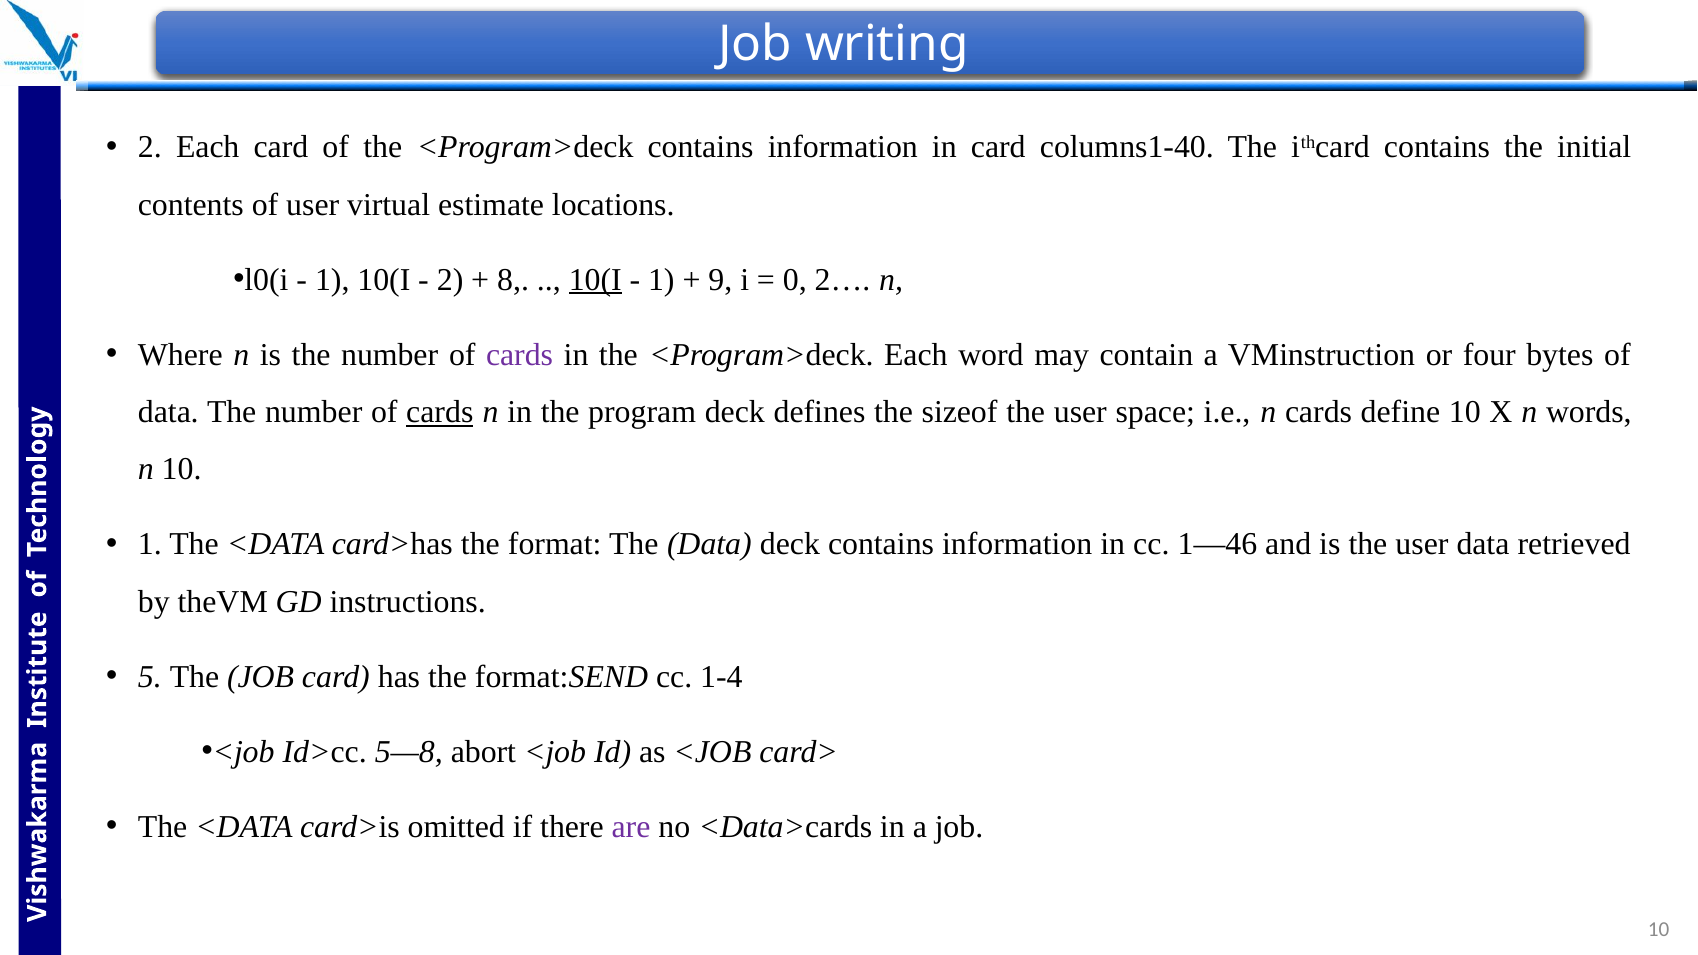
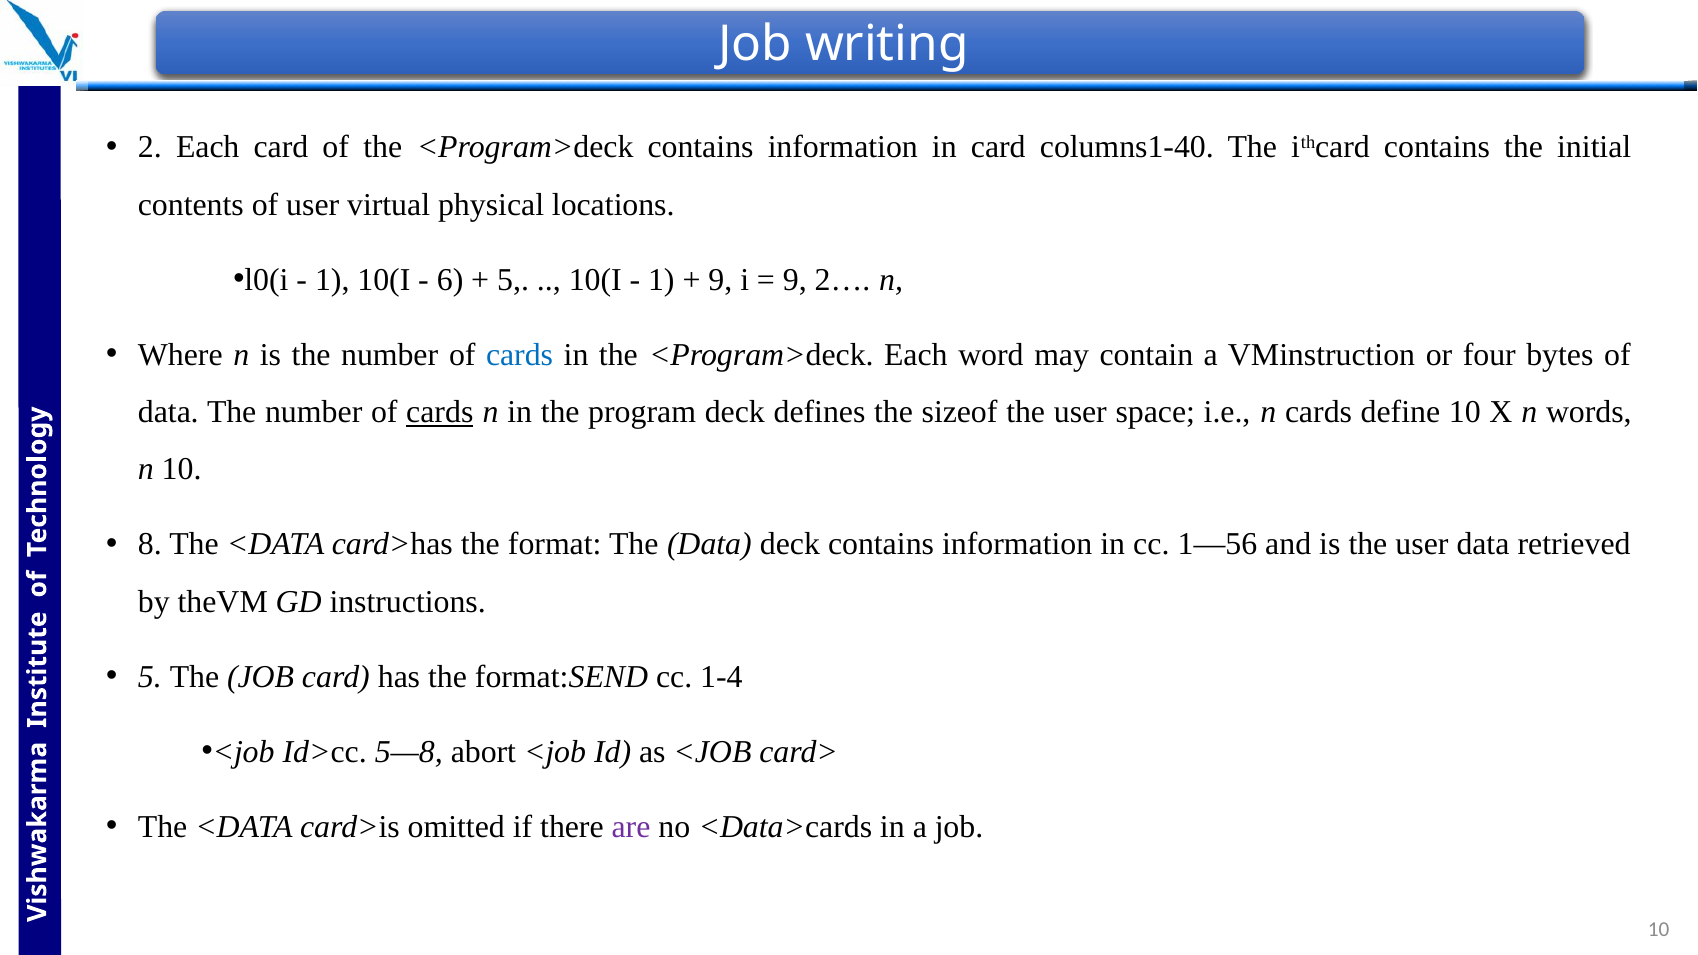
estimate: estimate -> physical
2 at (450, 280): 2 -> 6
8 at (513, 280): 8 -> 5
10(I at (595, 280) underline: present -> none
0 at (795, 280): 0 -> 9
cards at (520, 355) colour: purple -> blue
1 at (150, 544): 1 -> 8
1—46: 1—46 -> 1—56
